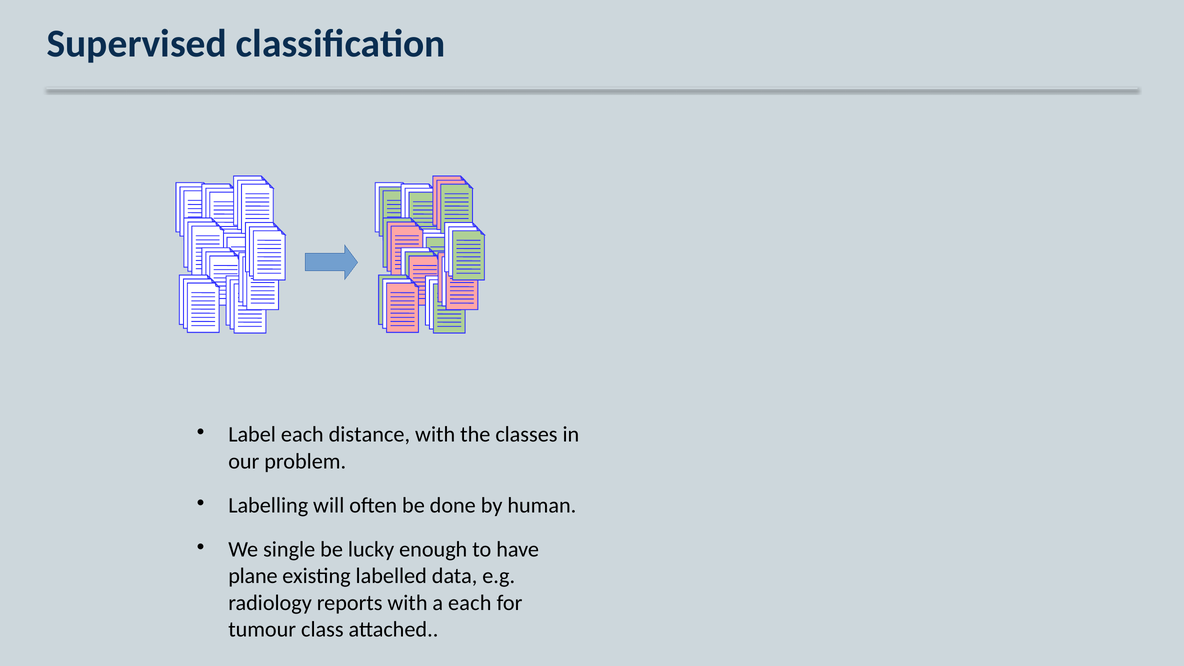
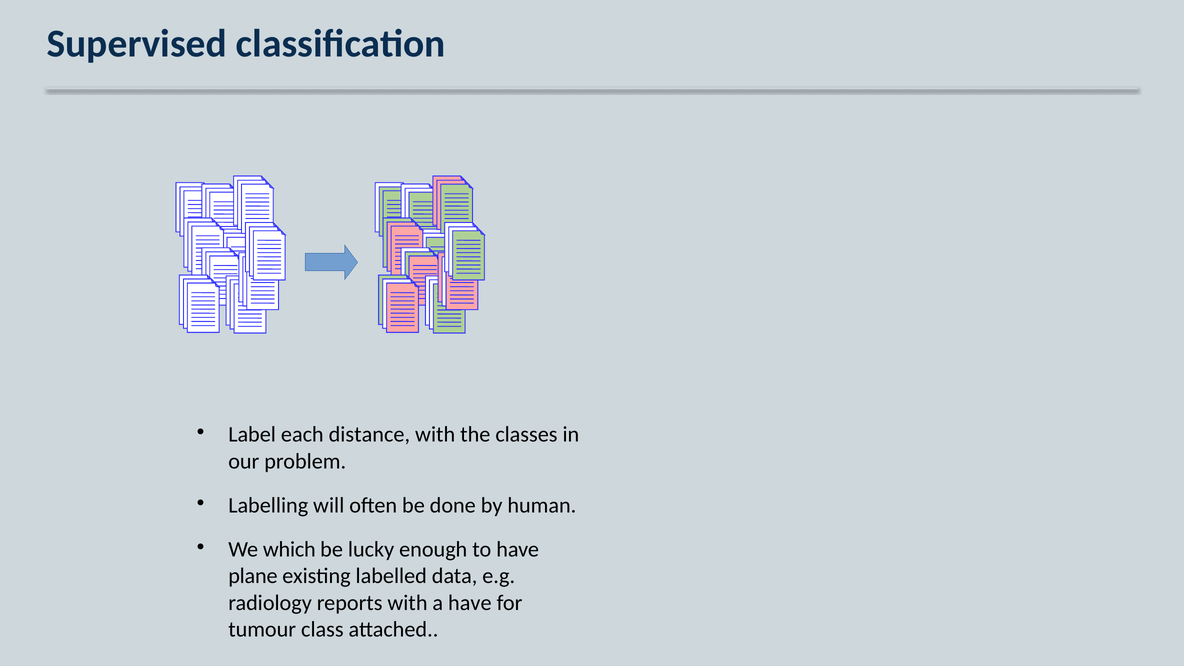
single: single -> which
a each: each -> have
